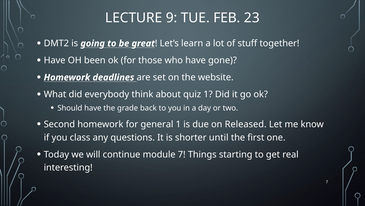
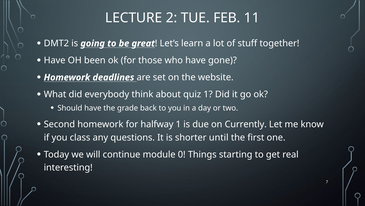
9: 9 -> 2
23: 23 -> 11
general: general -> halfway
Released: Released -> Currently
module 7: 7 -> 0
